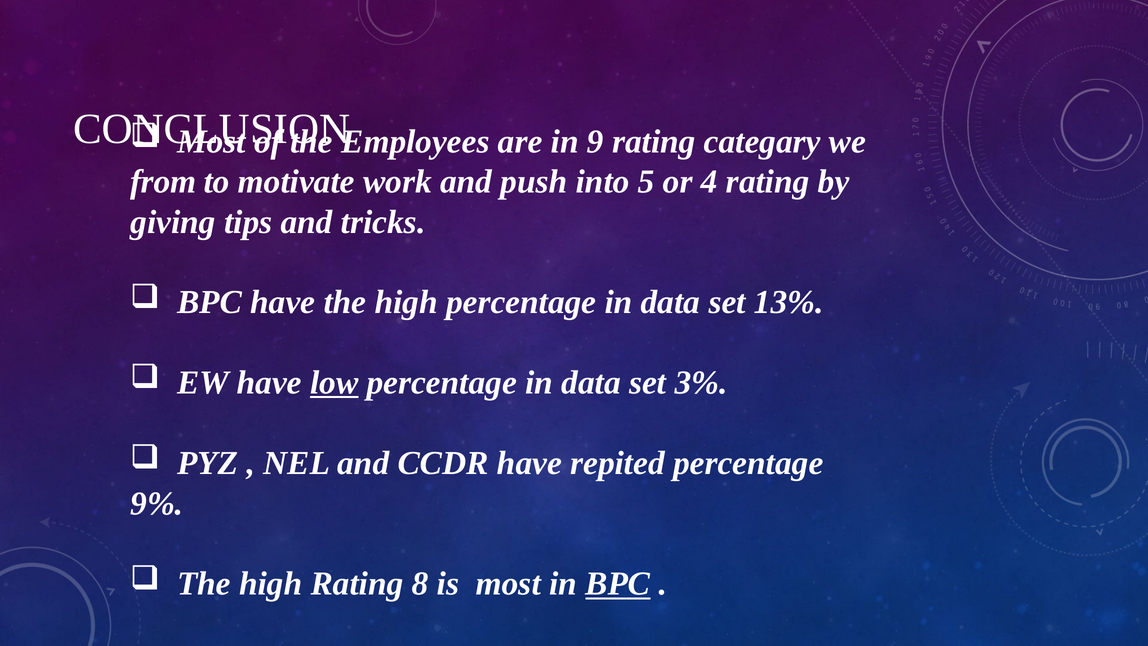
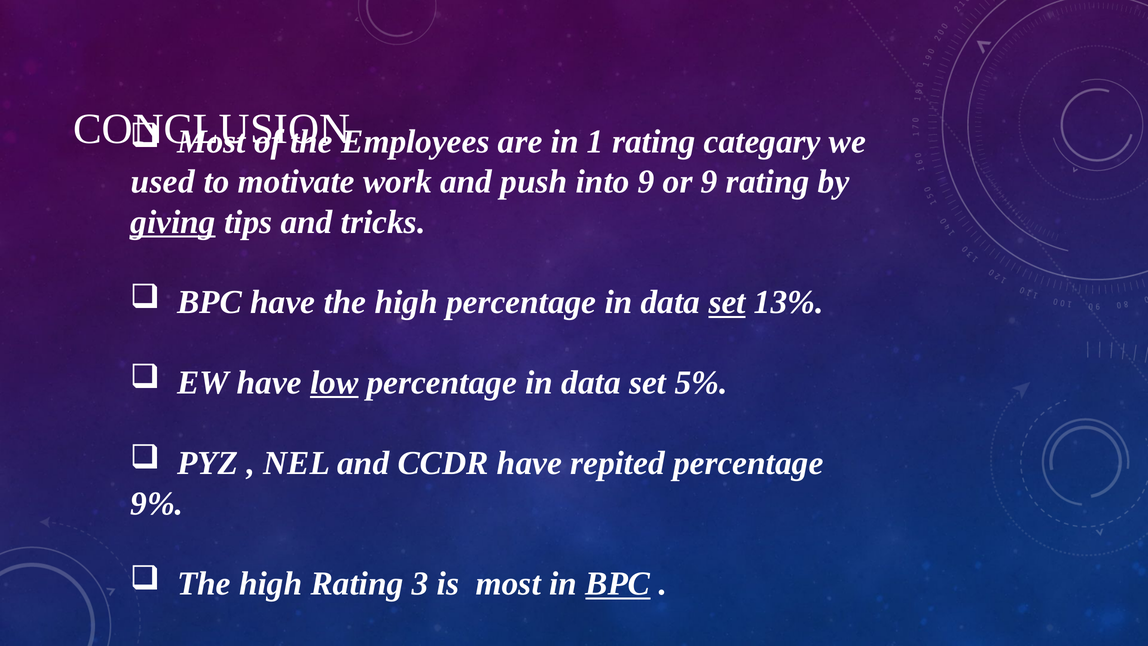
9: 9 -> 1
from: from -> used
into 5: 5 -> 9
or 4: 4 -> 9
giving underline: none -> present
set at (727, 302) underline: none -> present
3%: 3% -> 5%
8: 8 -> 3
